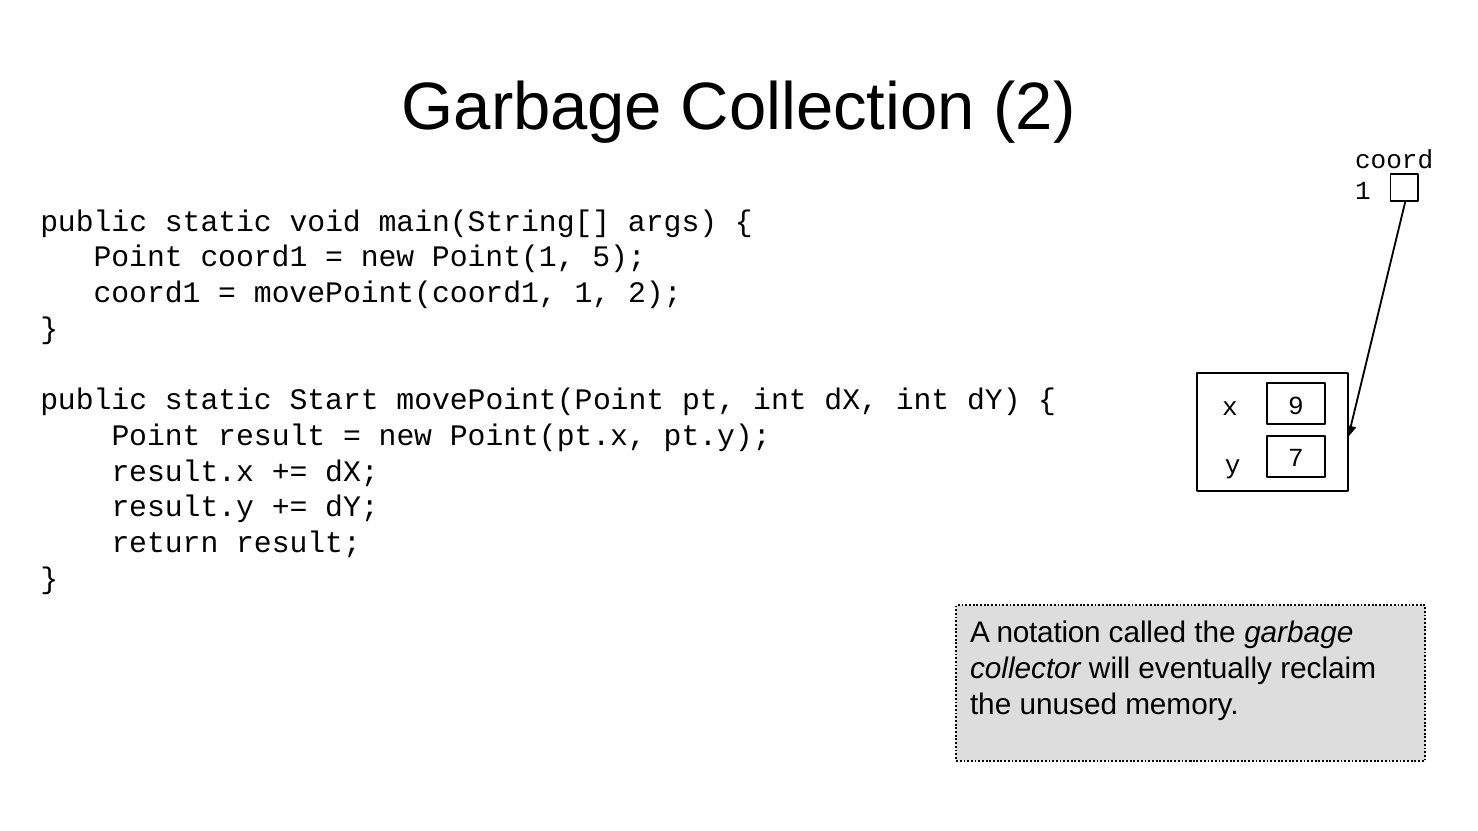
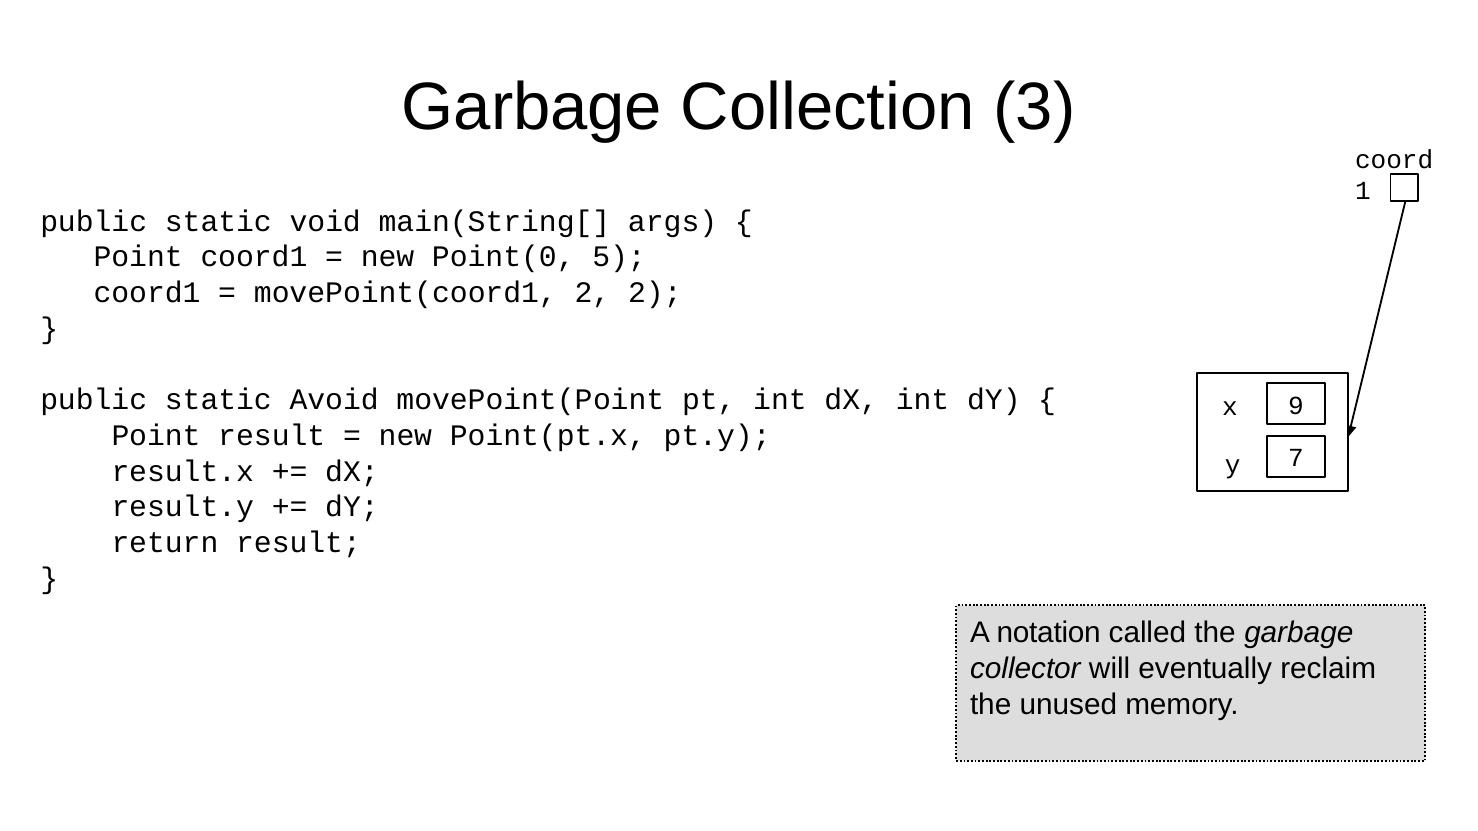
Collection 2: 2 -> 3
Point(1: Point(1 -> Point(0
movePoint(coord1 1: 1 -> 2
Start: Start -> Avoid
